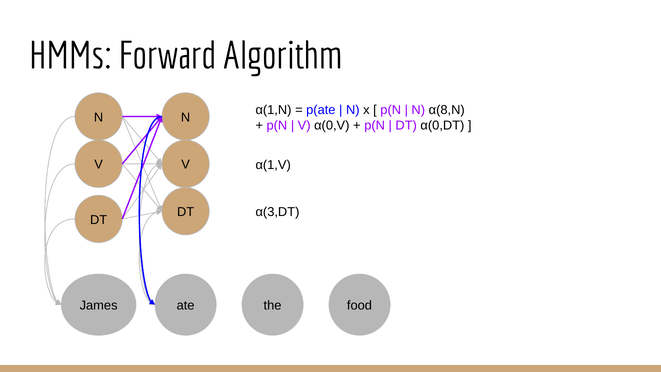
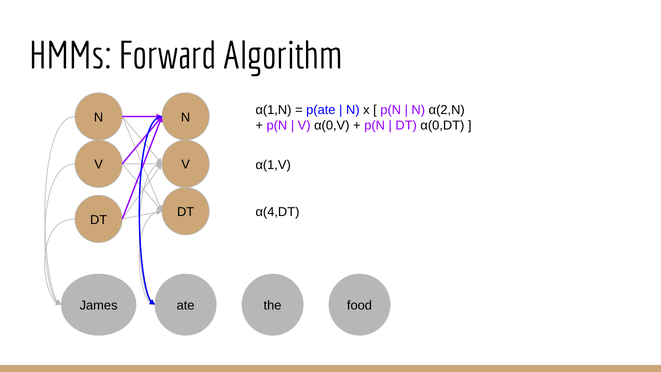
α(8,N: α(8,N -> α(2,N
α(3,DT: α(3,DT -> α(4,DT
